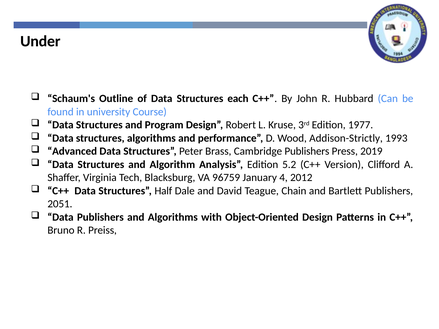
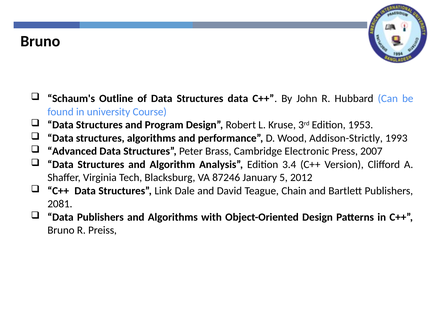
Under at (40, 41): Under -> Bruno
Structures each: each -> data
1977: 1977 -> 1953
Cambridge Publishers: Publishers -> Electronic
2019: 2019 -> 2007
5.2: 5.2 -> 3.4
96759: 96759 -> 87246
4: 4 -> 5
Half: Half -> Link
2051: 2051 -> 2081
